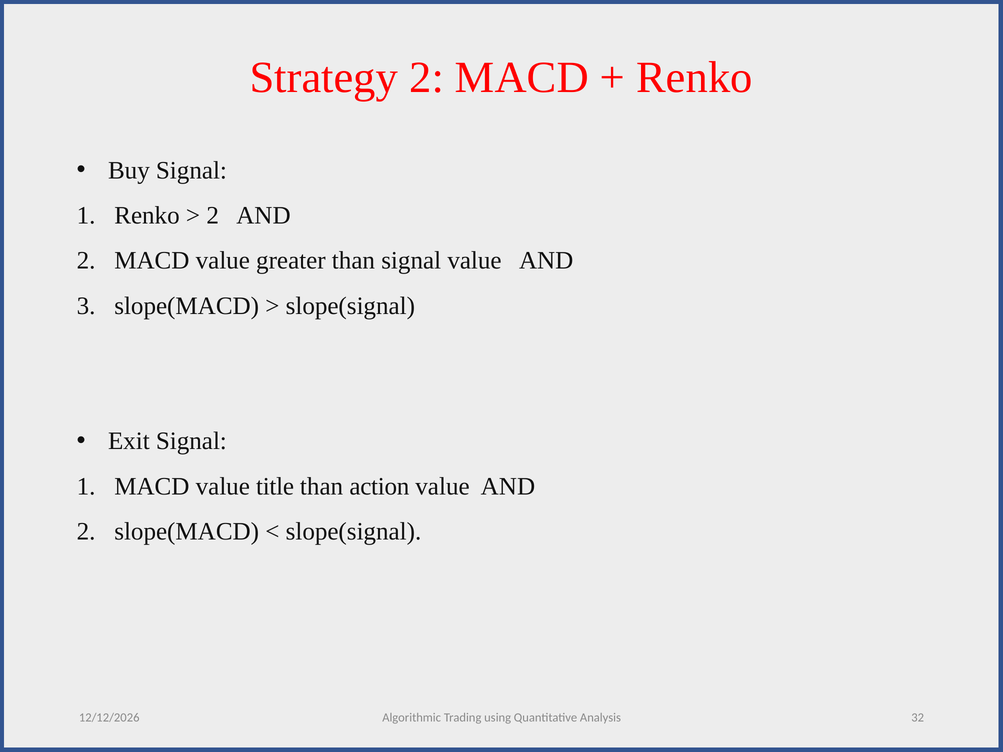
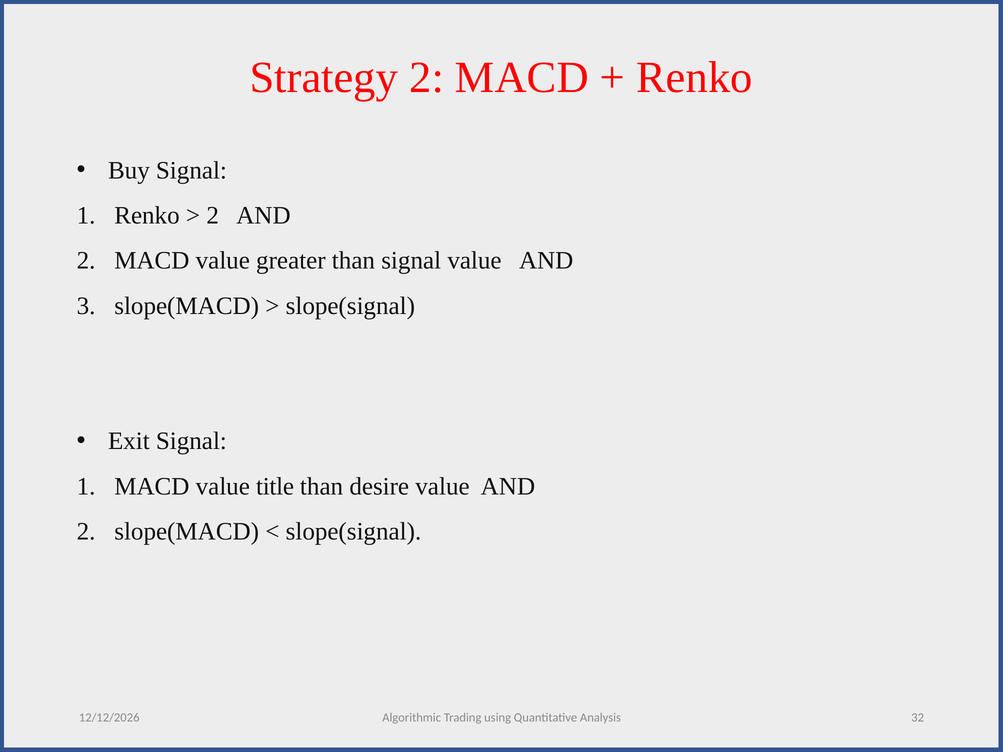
action: action -> desire
